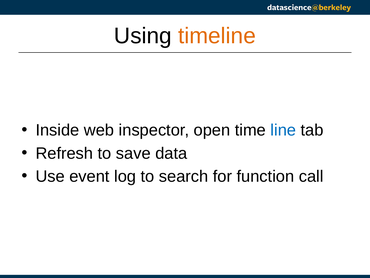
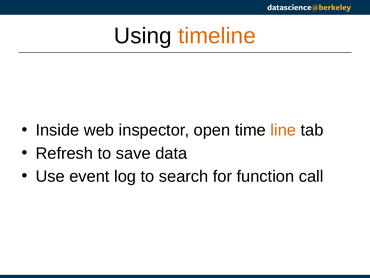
line colour: blue -> orange
